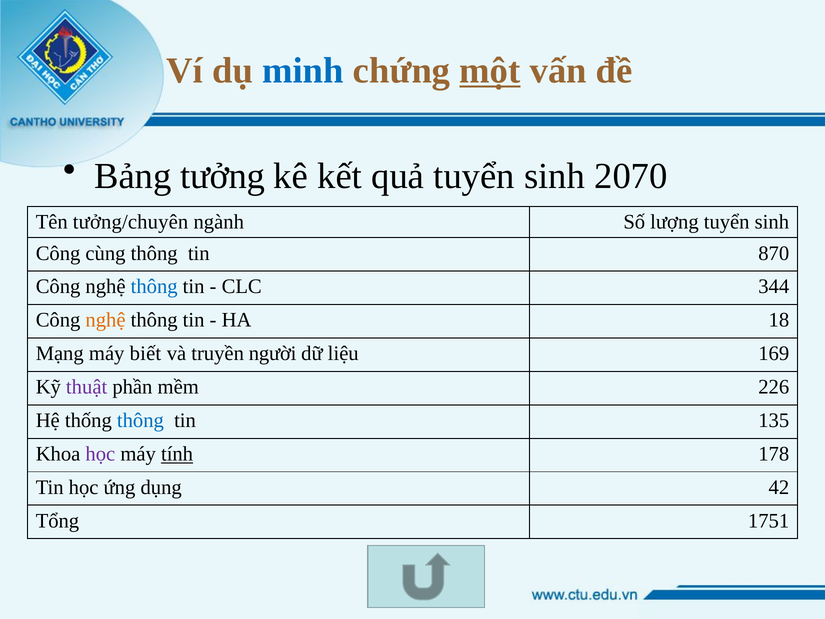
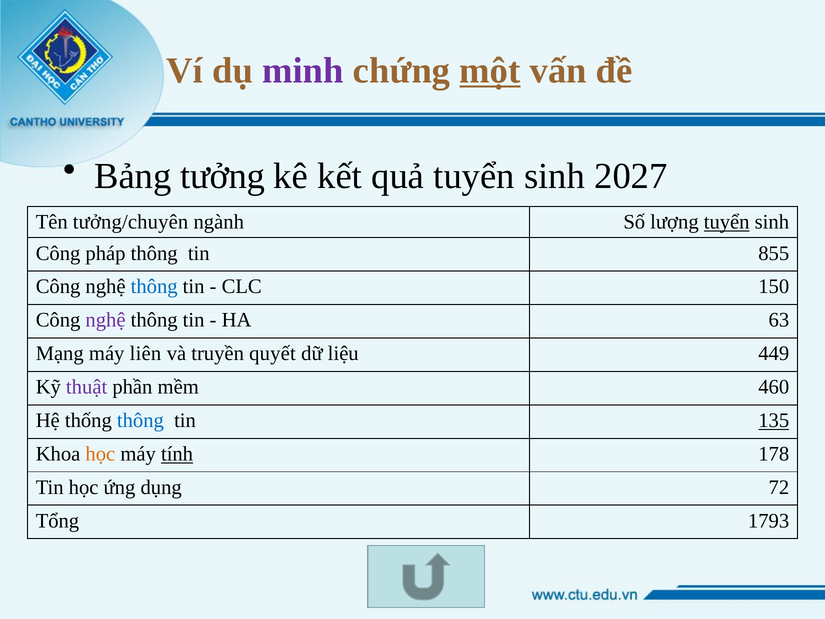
minh colour: blue -> purple
2070: 2070 -> 2027
tuyển at (727, 222) underline: none -> present
cùng: cùng -> pháp
870: 870 -> 855
344: 344 -> 150
nghệ at (106, 320) colour: orange -> purple
18: 18 -> 63
biết: biết -> liên
người: người -> quyết
169: 169 -> 449
226: 226 -> 460
135 underline: none -> present
học at (100, 454) colour: purple -> orange
42: 42 -> 72
1751: 1751 -> 1793
